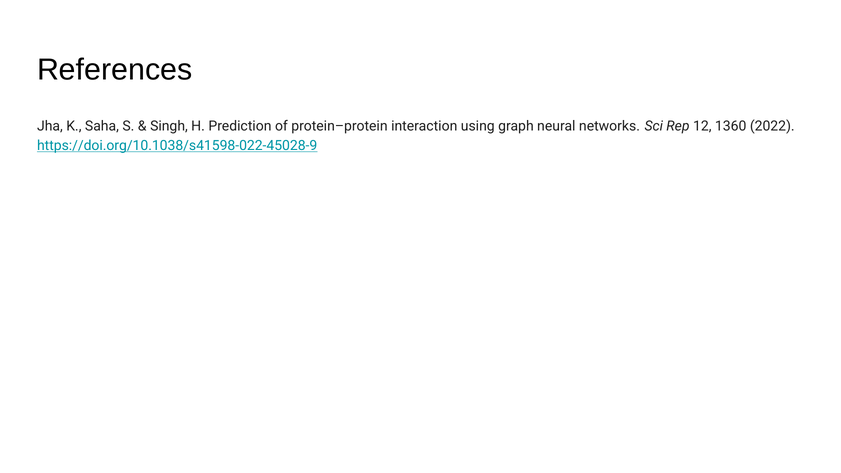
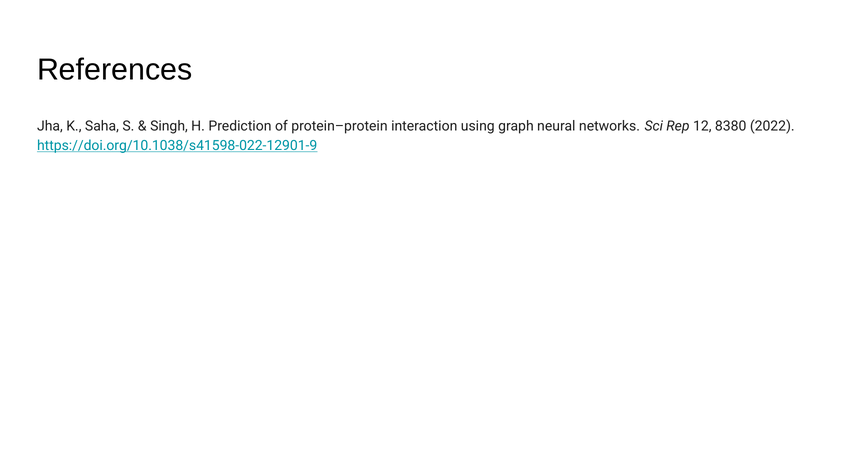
1360: 1360 -> 8380
https://doi.org/10.1038/s41598-022-45028-9: https://doi.org/10.1038/s41598-022-45028-9 -> https://doi.org/10.1038/s41598-022-12901-9
